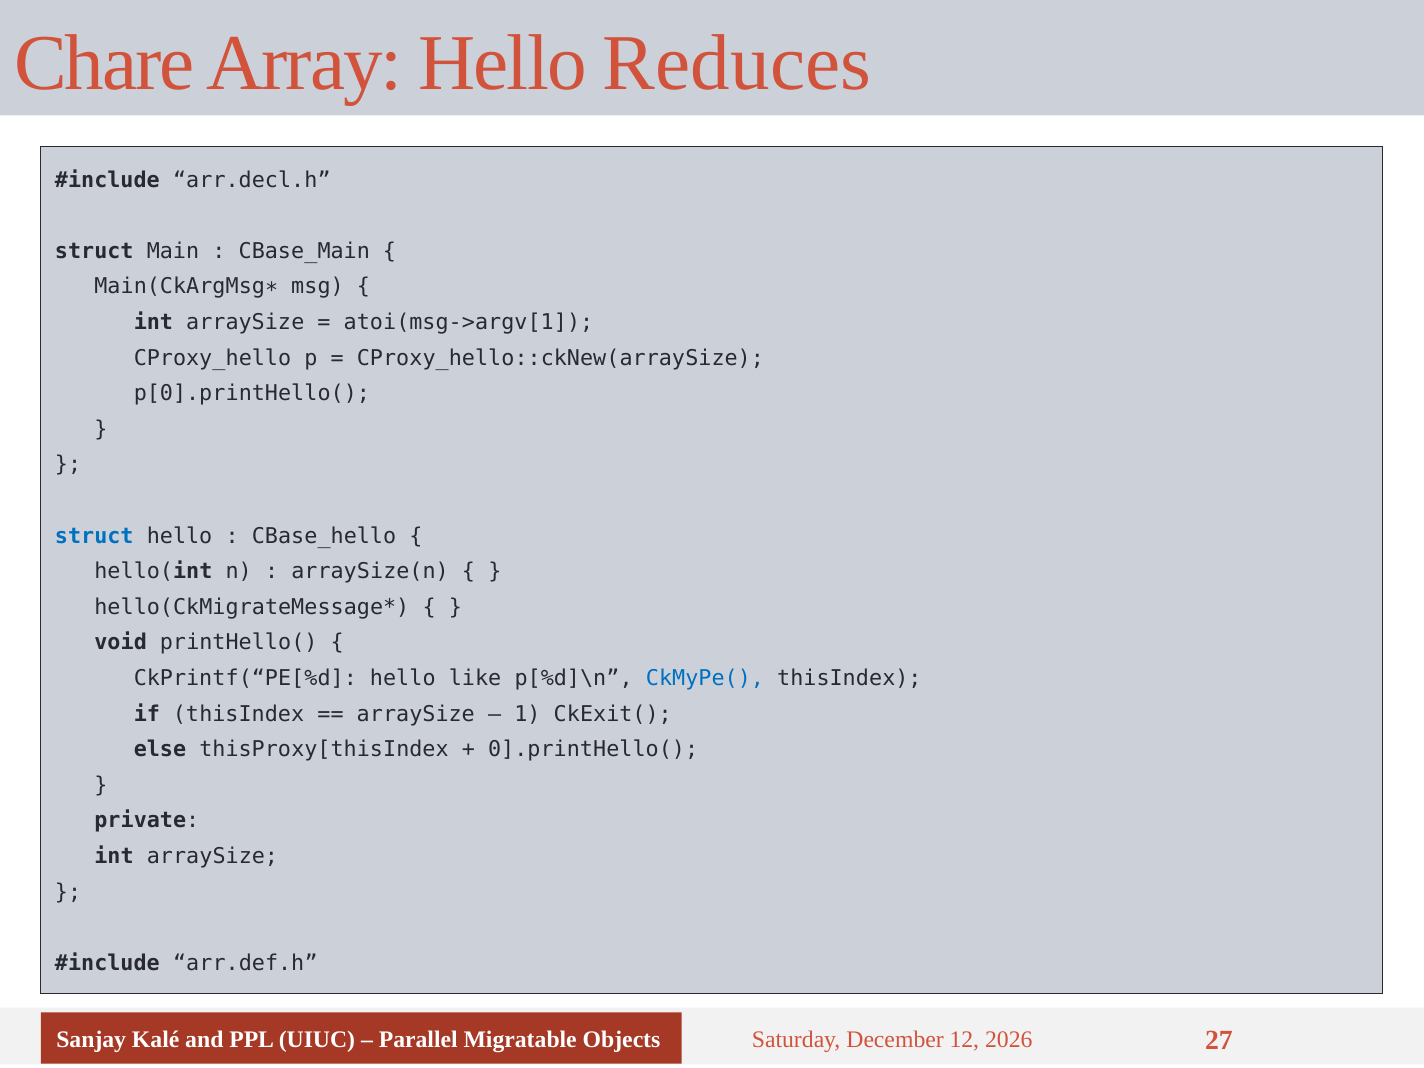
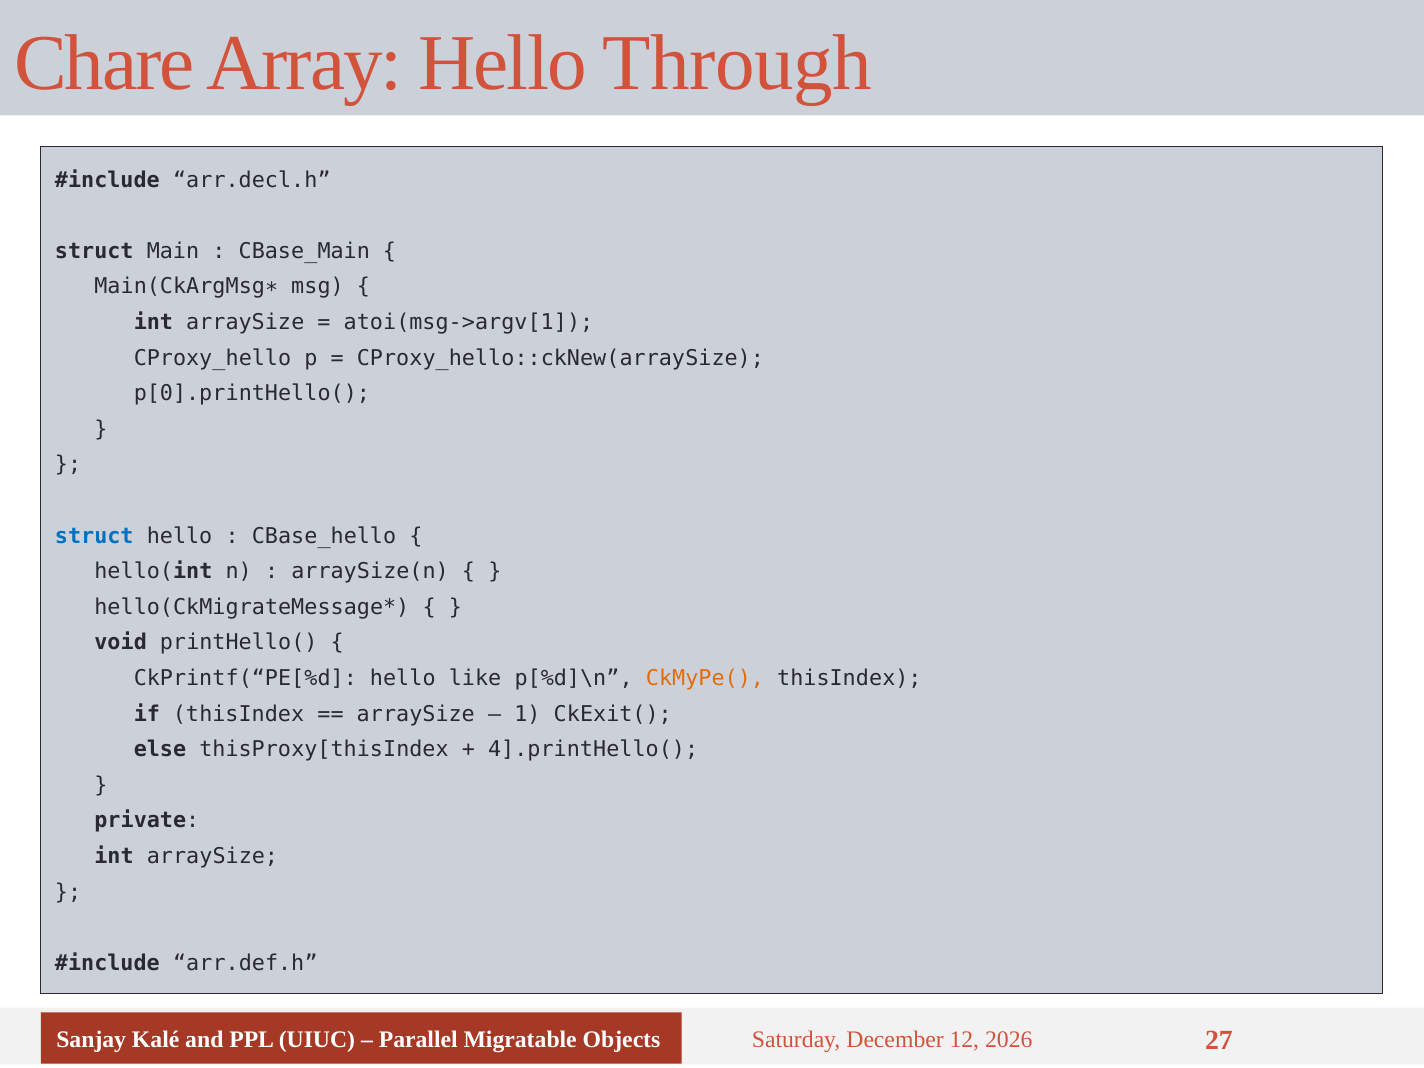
Reduces: Reduces -> Through
CkMyPe( colour: blue -> orange
0].printHello(: 0].printHello( -> 4].printHello(
